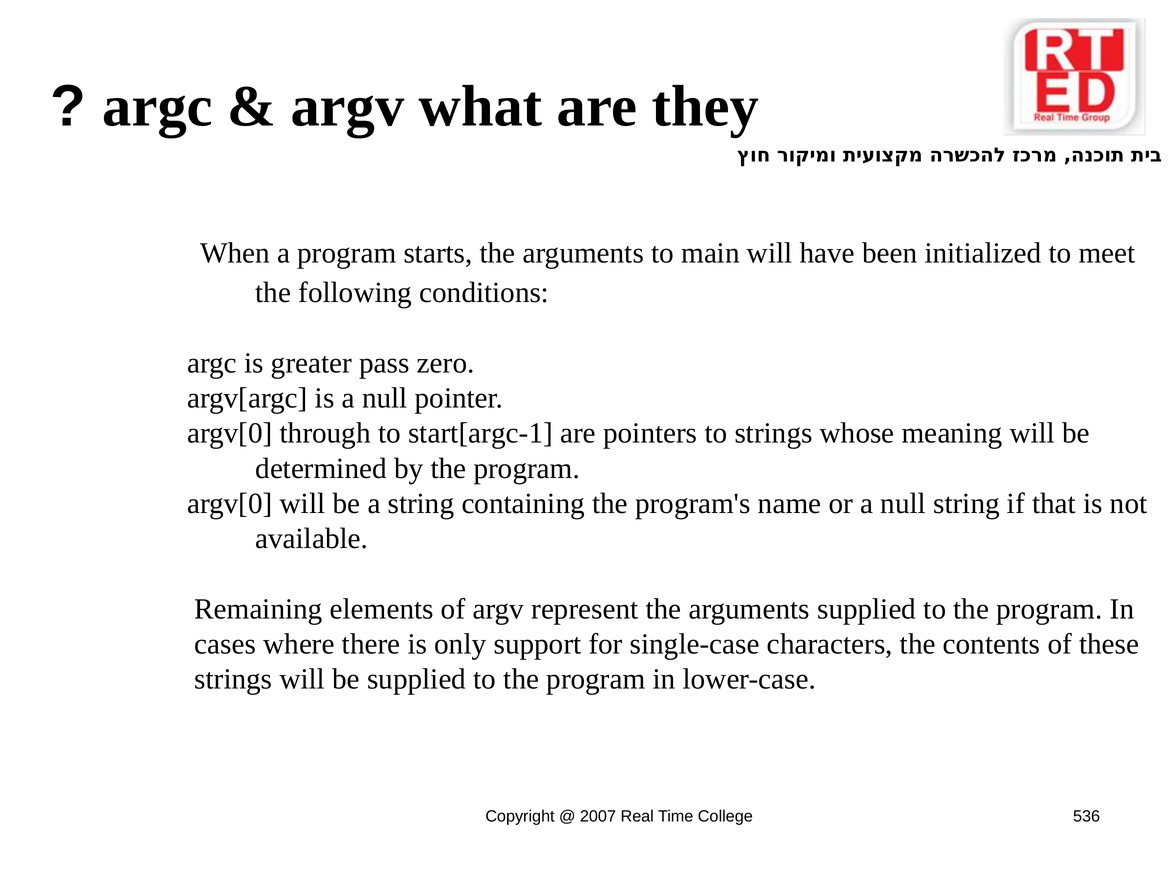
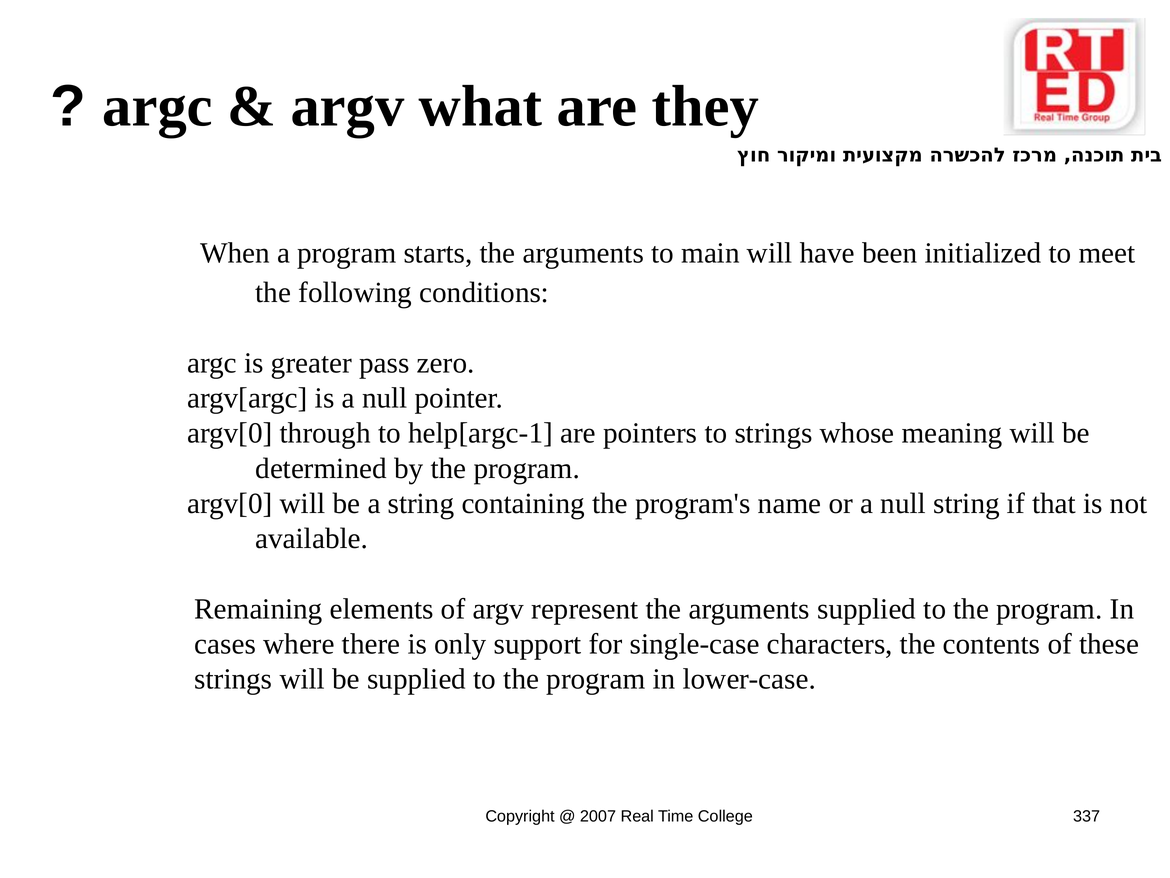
start[argc-1: start[argc-1 -> help[argc-1
536: 536 -> 337
